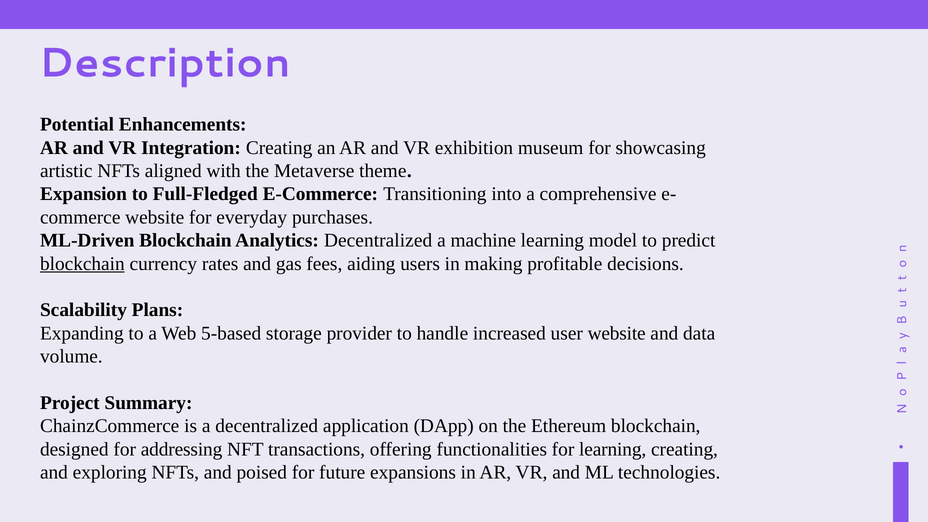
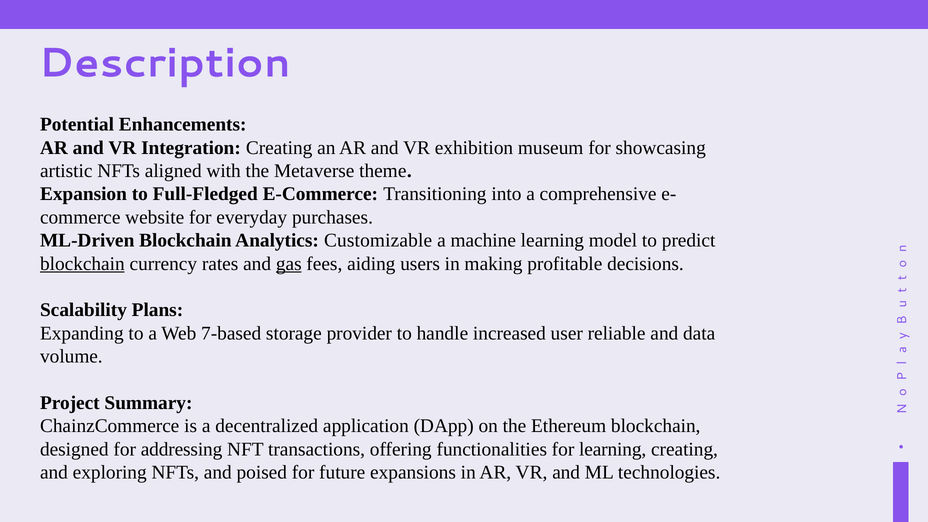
Analytics Decentralized: Decentralized -> Customizable
gas underline: none -> present
5-based: 5-based -> 7-based
user website: website -> reliable
